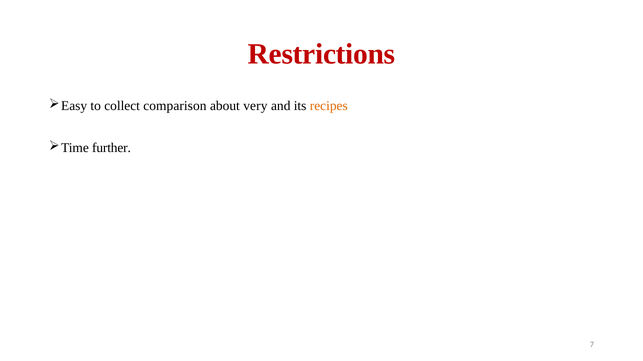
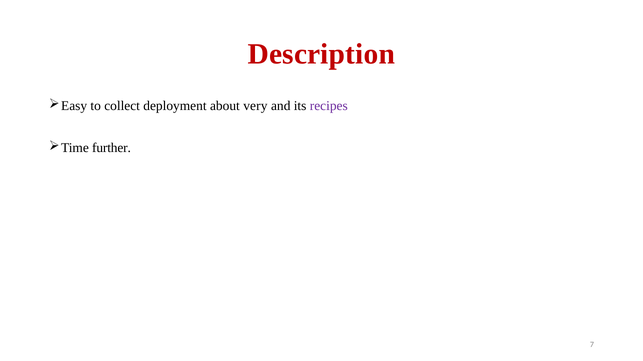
Restrictions: Restrictions -> Description
comparison: comparison -> deployment
recipes colour: orange -> purple
